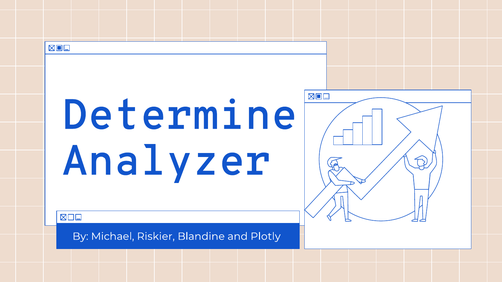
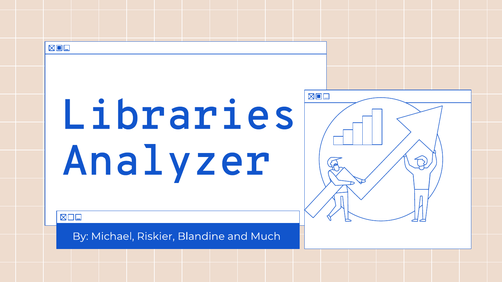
Determine: Determine -> Libraries
Plotly: Plotly -> Much
